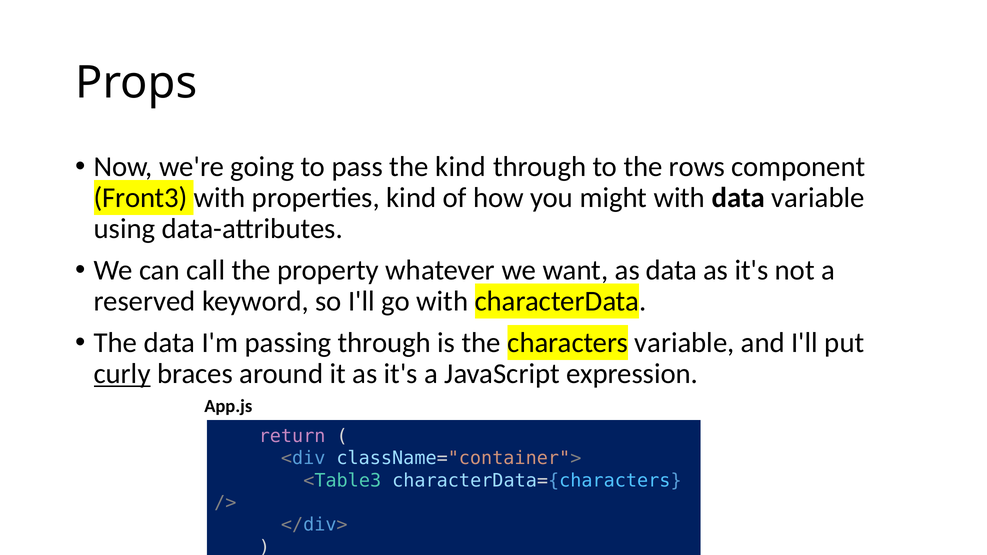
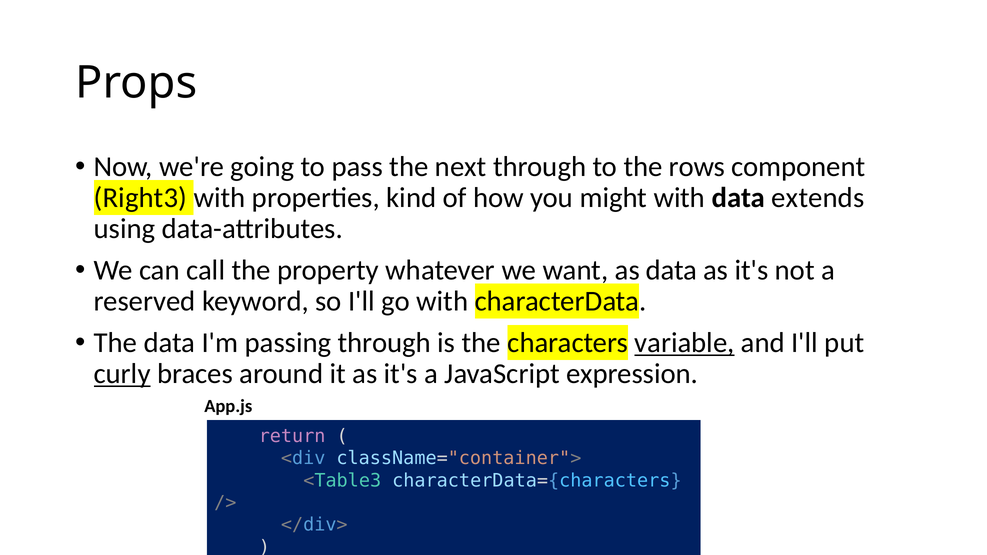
the kind: kind -> next
Front3: Front3 -> Right3
data variable: variable -> extends
variable at (684, 343) underline: none -> present
